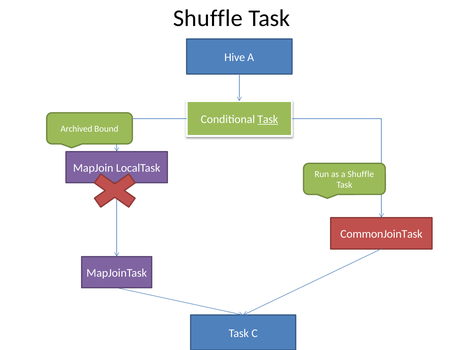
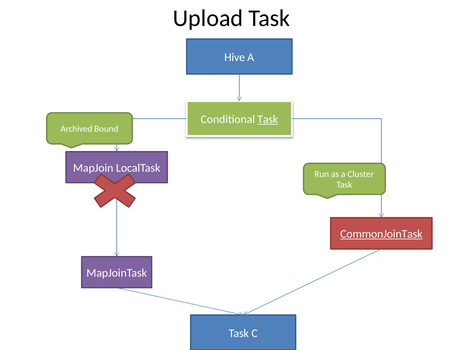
Shuffle at (208, 18): Shuffle -> Upload
a Shuffle: Shuffle -> Cluster
CommonJoinTask underline: none -> present
